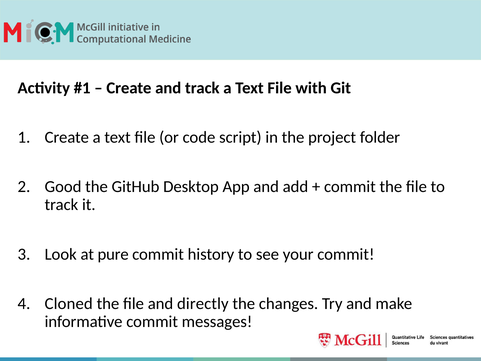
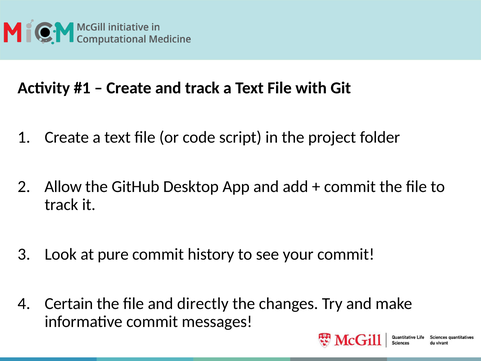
Good: Good -> Allow
Cloned: Cloned -> Certain
